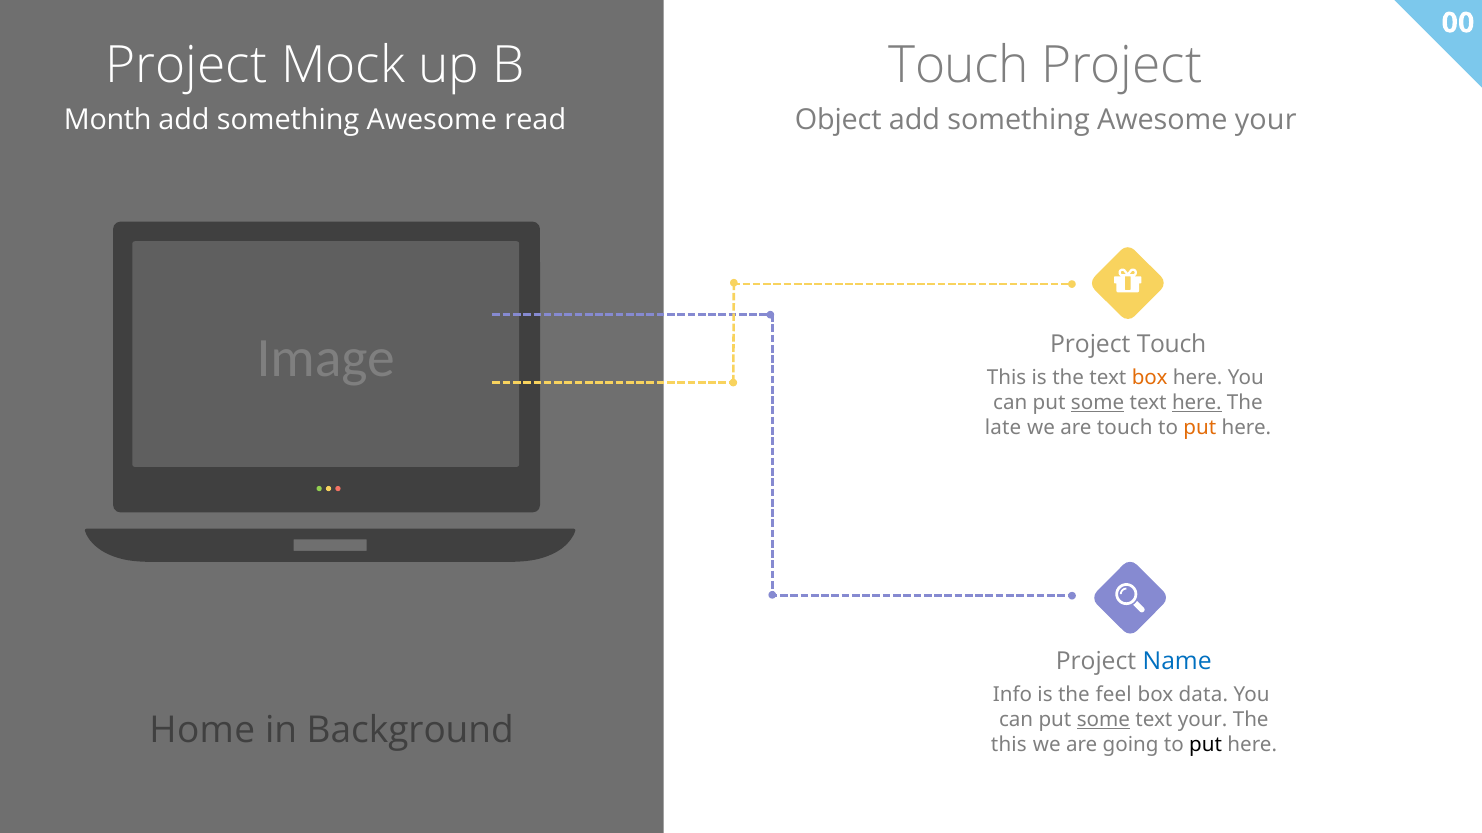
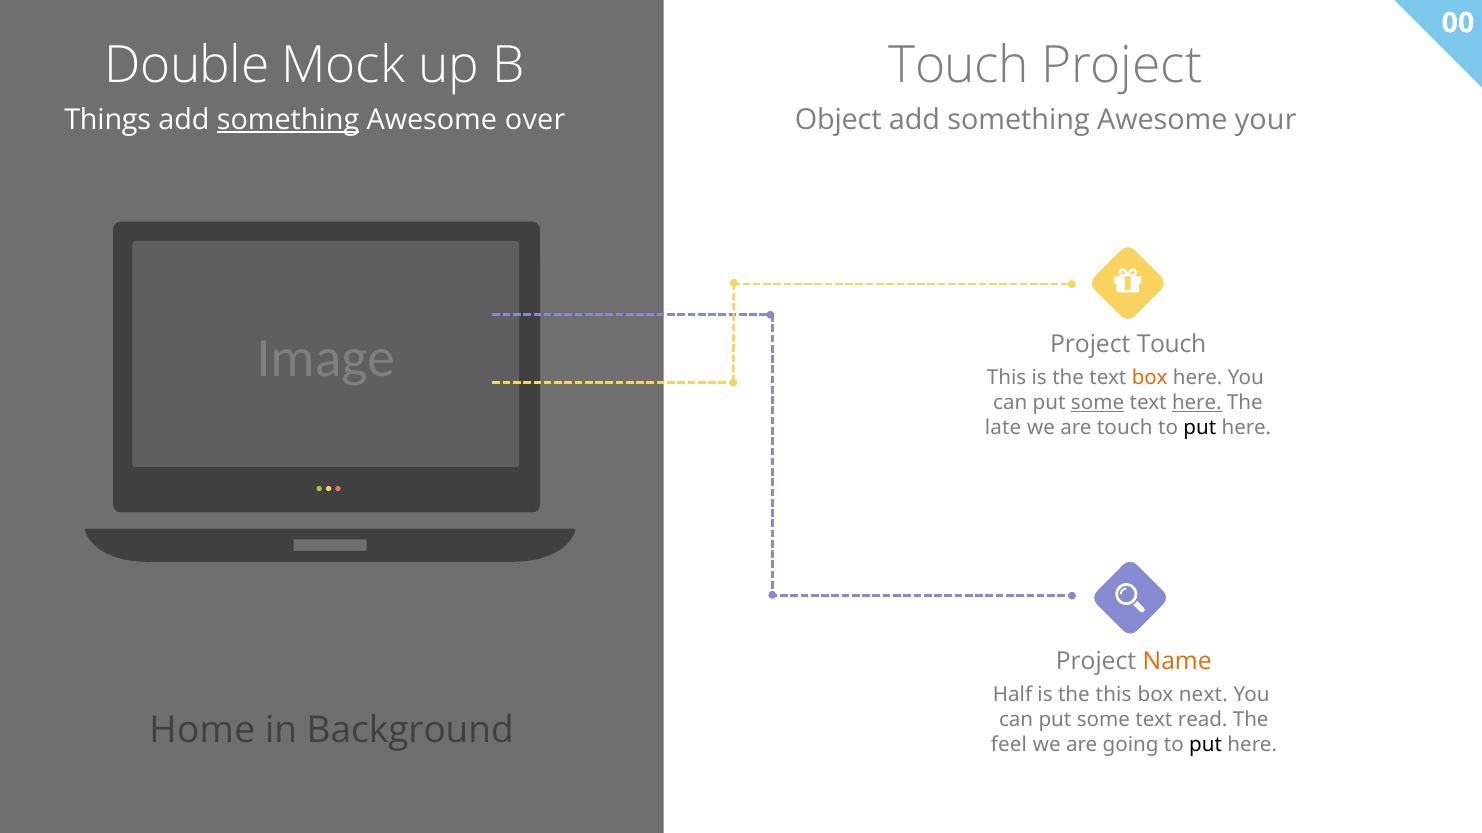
Project at (187, 65): Project -> Double
Month: Month -> Things
something at (288, 120) underline: none -> present
read: read -> over
put at (1200, 428) colour: orange -> black
Name colour: blue -> orange
Info: Info -> Half
the feel: feel -> this
data: data -> next
some at (1103, 720) underline: present -> none
text your: your -> read
this at (1009, 745): this -> feel
